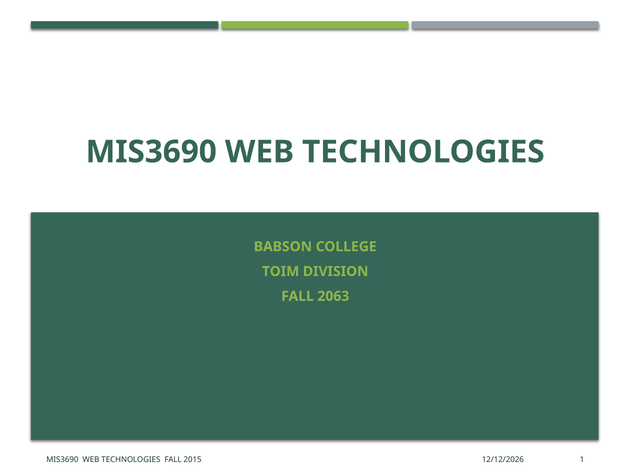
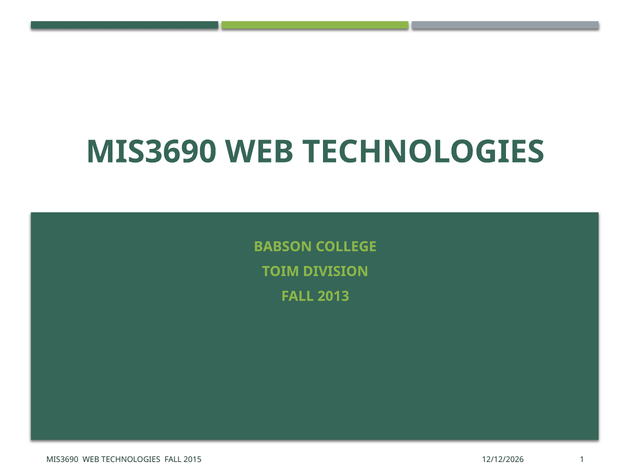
2063: 2063 -> 2013
